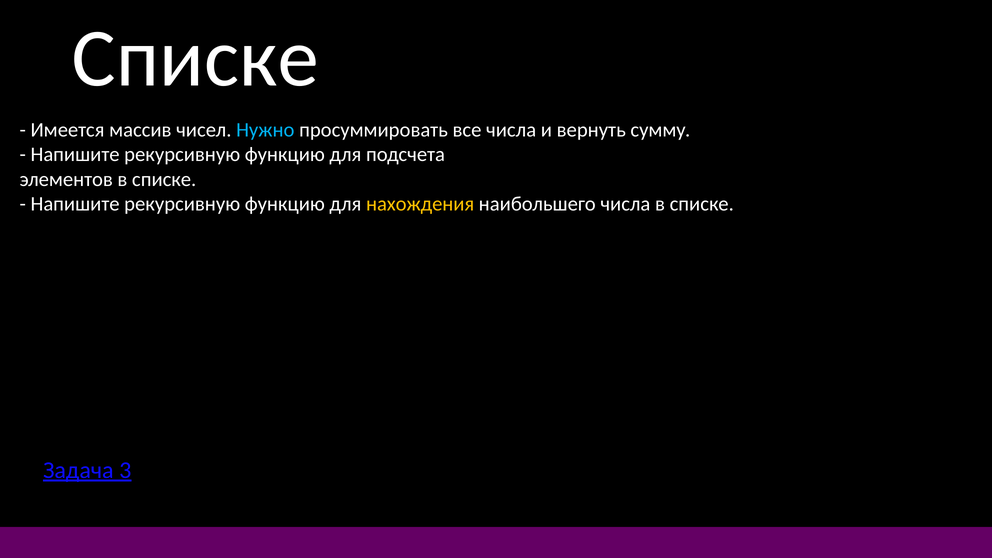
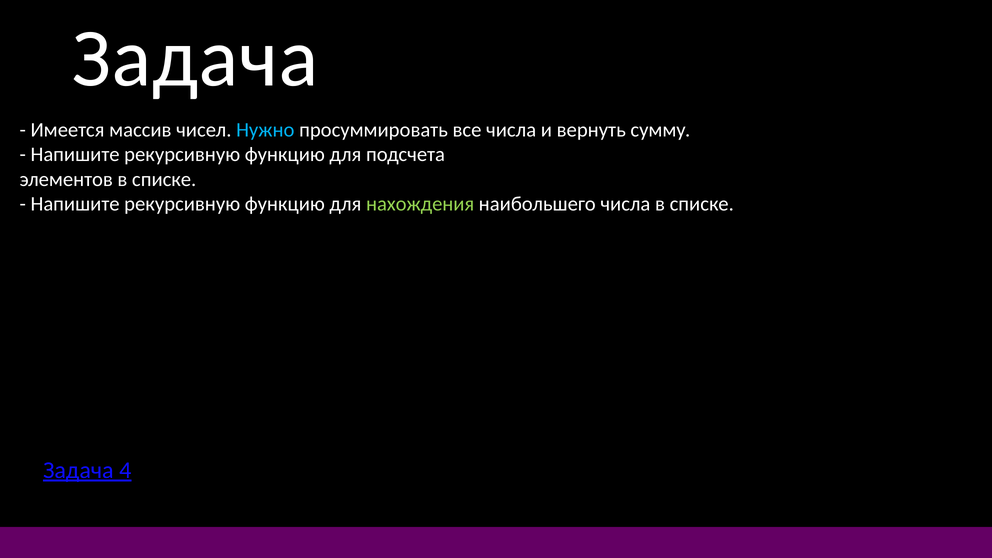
Списке at (195, 58): Списке -> Задача
нахождения colour: yellow -> light green
3: 3 -> 4
